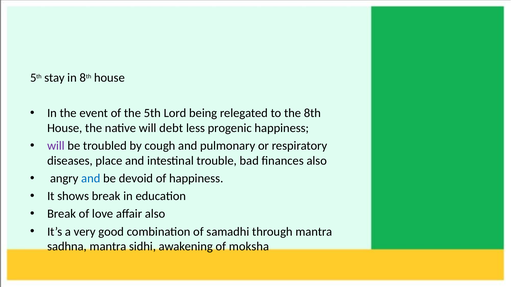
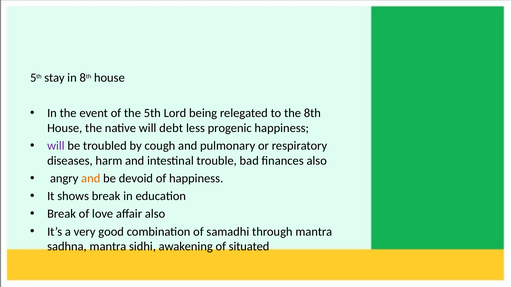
place: place -> harm
and at (91, 178) colour: blue -> orange
moksha: moksha -> situated
